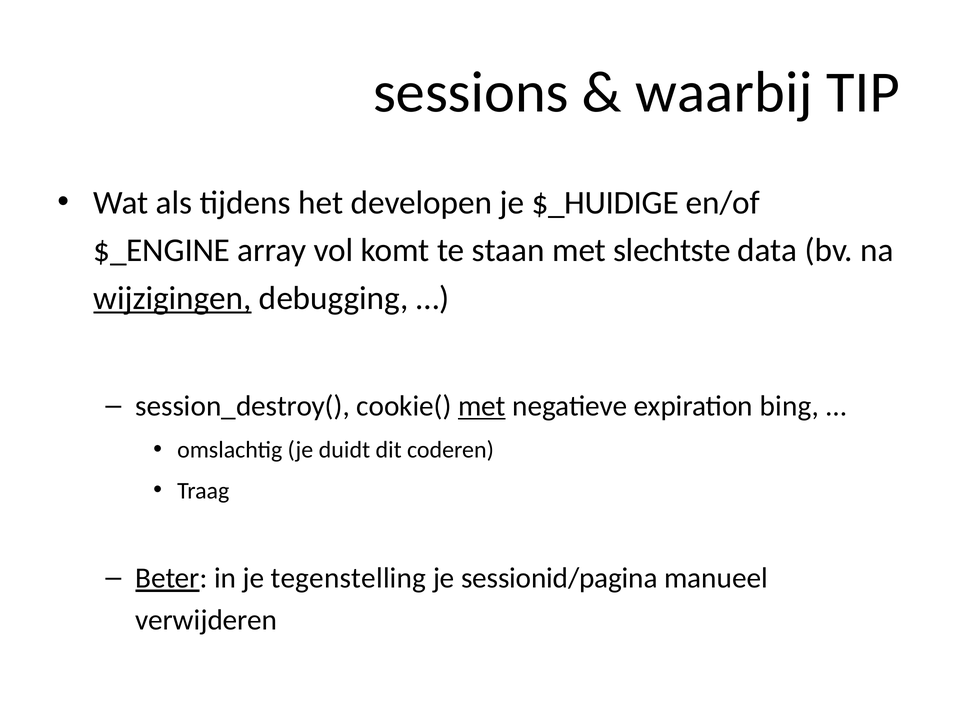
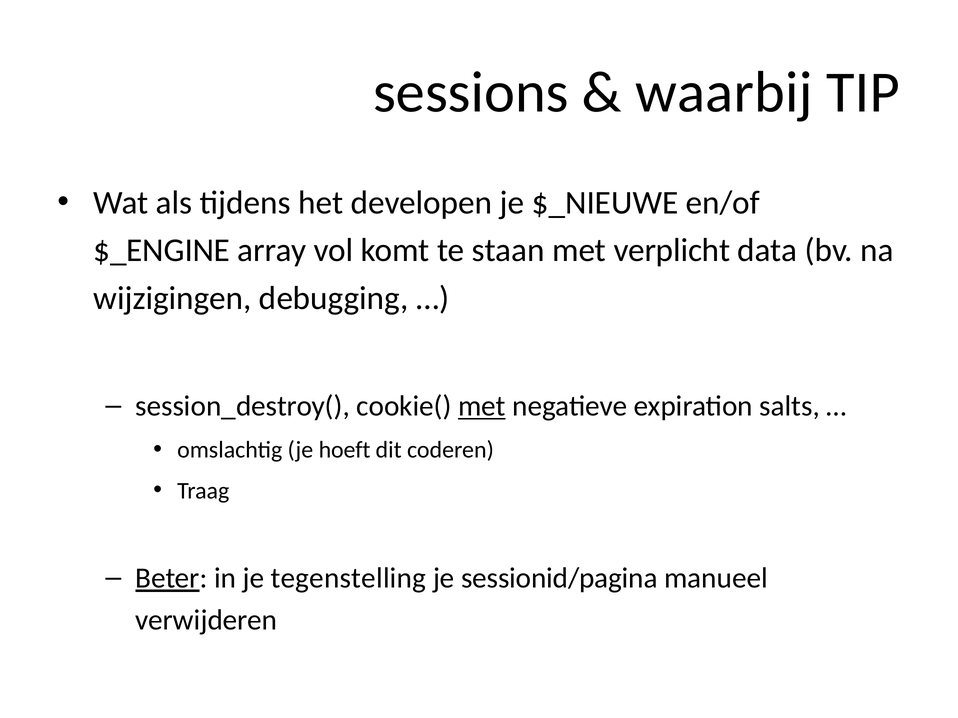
$_HUIDIGE: $_HUIDIGE -> $_NIEUWE
slechtste: slechtste -> verplicht
wijzigingen underline: present -> none
bing: bing -> salts
duidt: duidt -> hoeft
